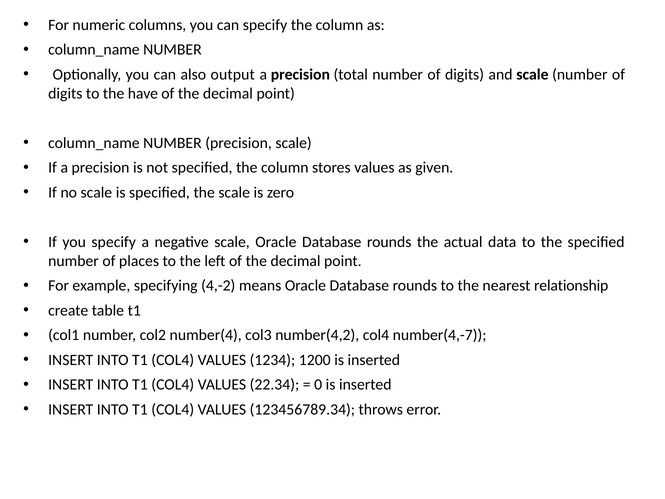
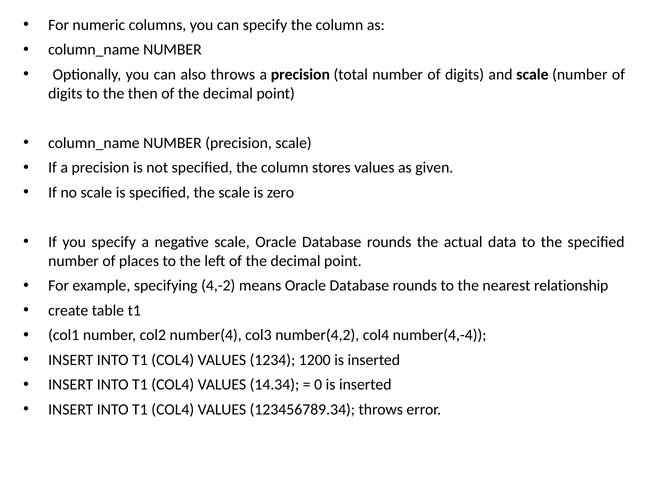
also output: output -> throws
have: have -> then
number(4,-7: number(4,-7 -> number(4,-4
22.34: 22.34 -> 14.34
